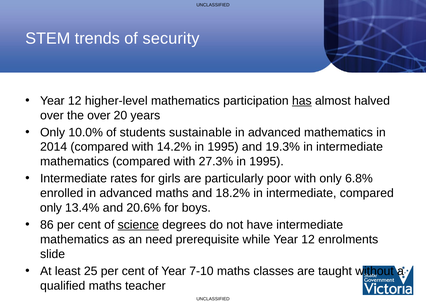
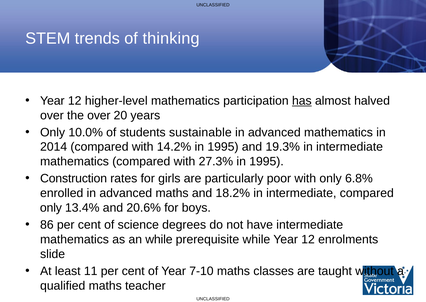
security: security -> thinking
Intermediate at (74, 178): Intermediate -> Construction
science underline: present -> none
an need: need -> while
25: 25 -> 11
